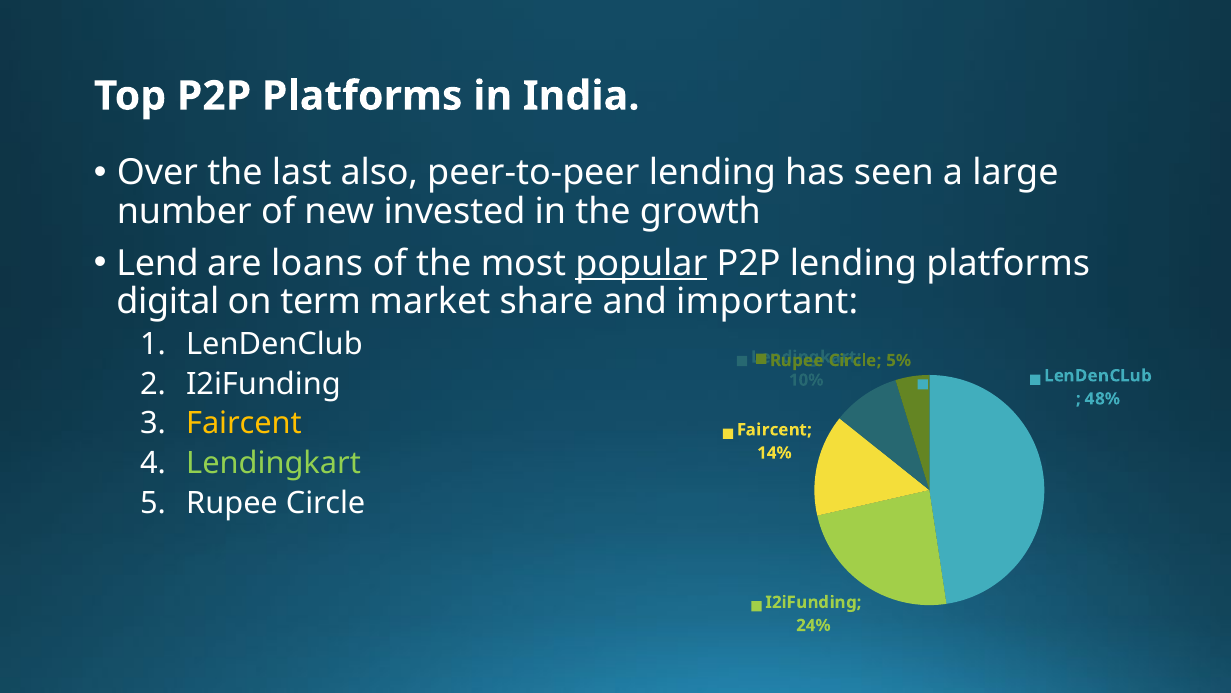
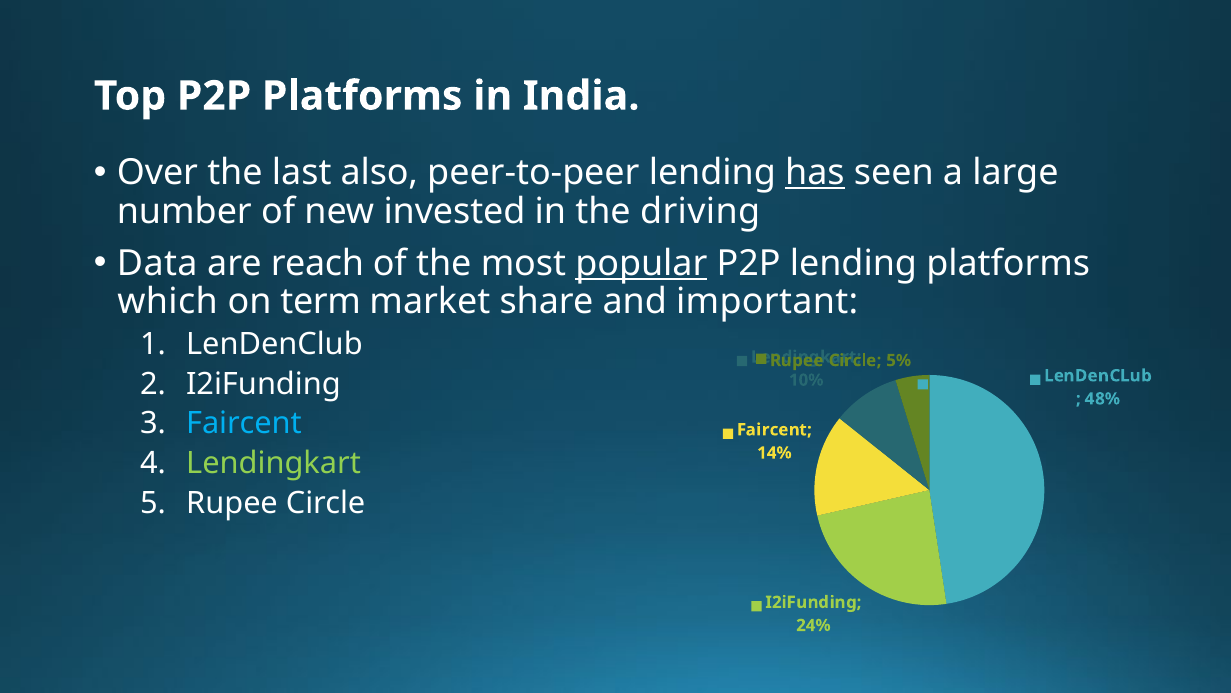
has underline: none -> present
growth: growth -> driving
Lend: Lend -> Data
loans: loans -> reach
digital: digital -> which
Faircent at (244, 423) colour: yellow -> light blue
